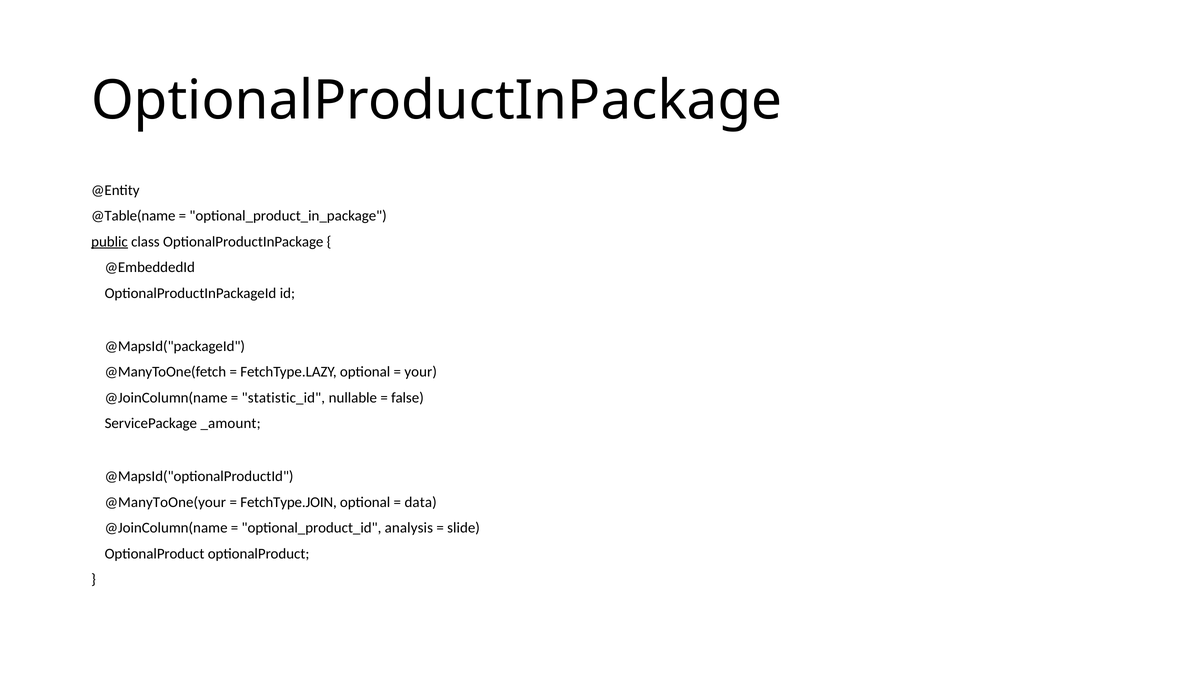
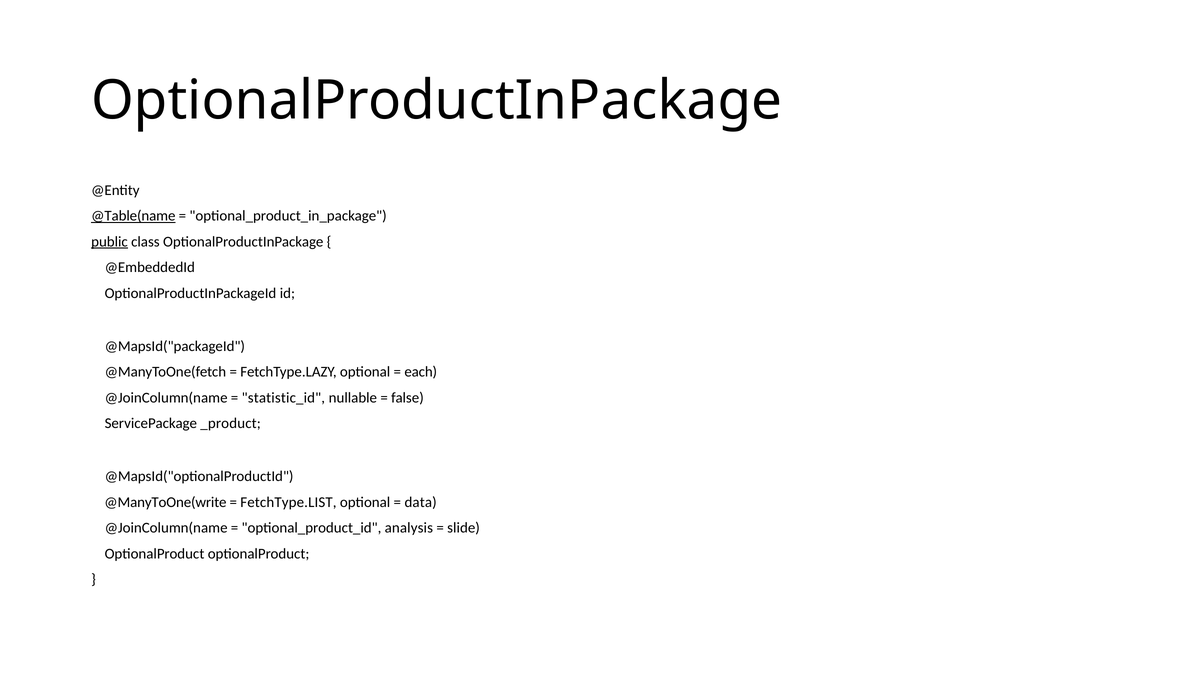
@Table(name underline: none -> present
your: your -> each
_amount: _amount -> _product
@ManyToOne(your: @ManyToOne(your -> @ManyToOne(write
FetchType.JOIN: FetchType.JOIN -> FetchType.LIST
